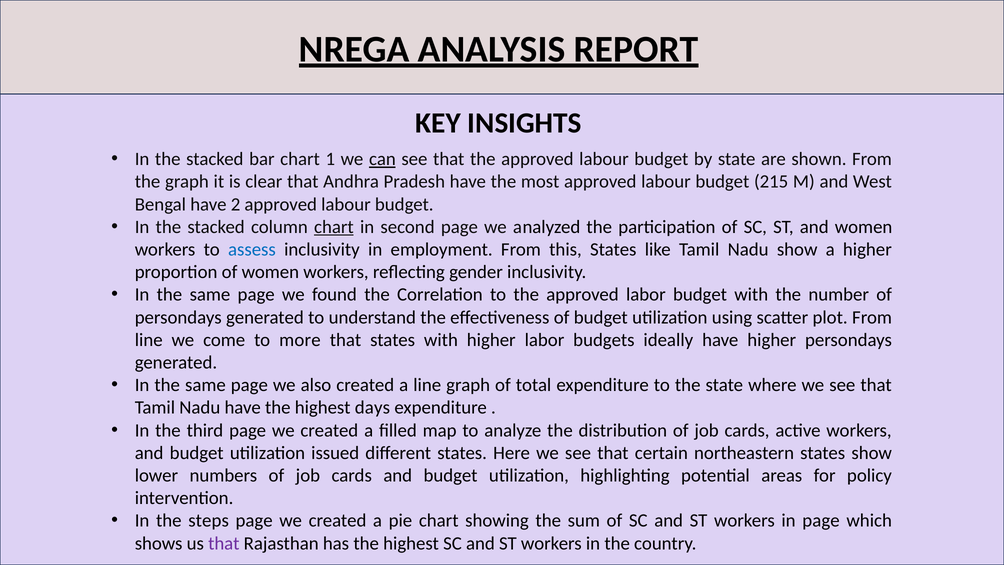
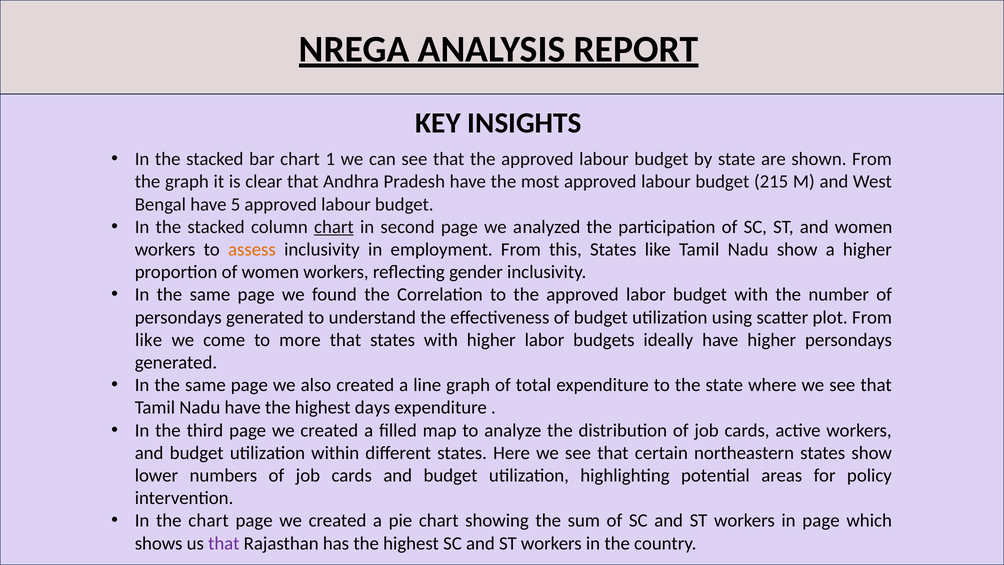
can underline: present -> none
2: 2 -> 5
assess colour: blue -> orange
line at (149, 340): line -> like
issued: issued -> within
the steps: steps -> chart
